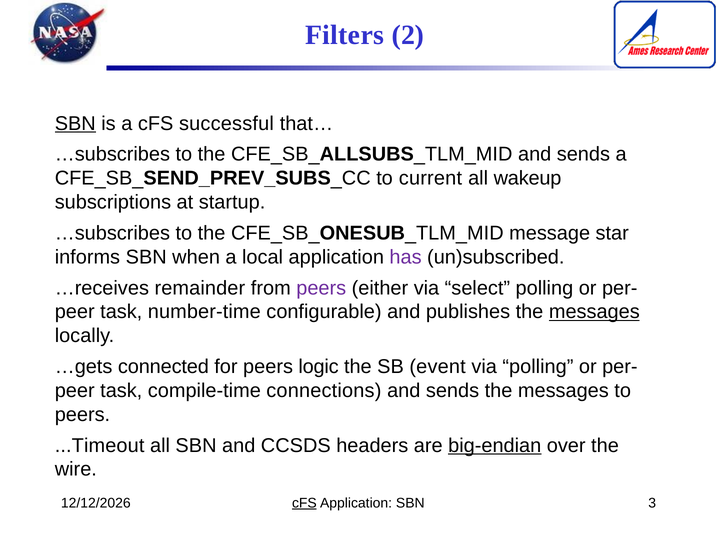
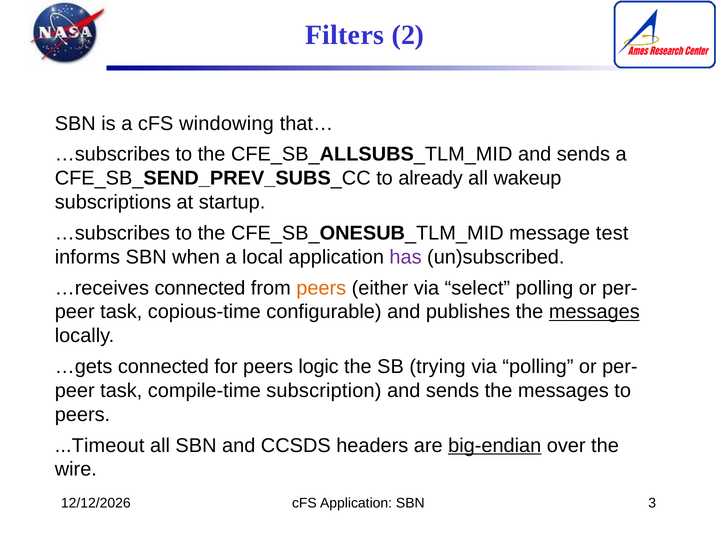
SBN at (75, 123) underline: present -> none
successful: successful -> windowing
current: current -> already
star: star -> test
…receives remainder: remainder -> connected
peers at (321, 288) colour: purple -> orange
number-time: number-time -> copious-time
event: event -> trying
connections: connections -> subscription
cFS at (304, 503) underline: present -> none
